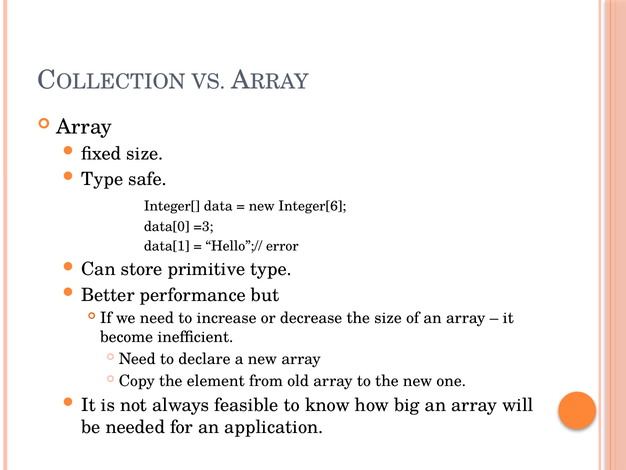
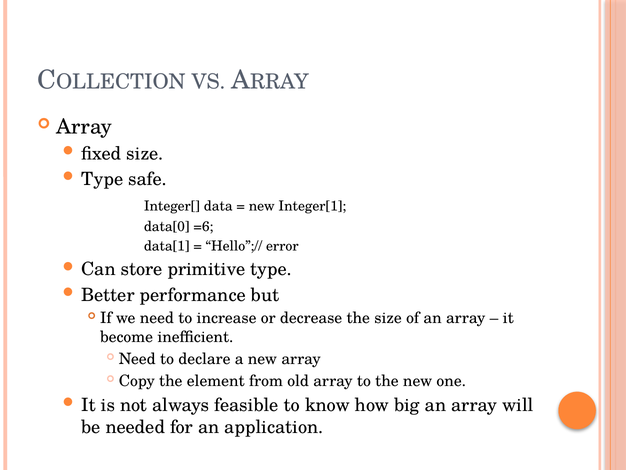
Integer[6: Integer[6 -> Integer[1
=3: =3 -> =6
